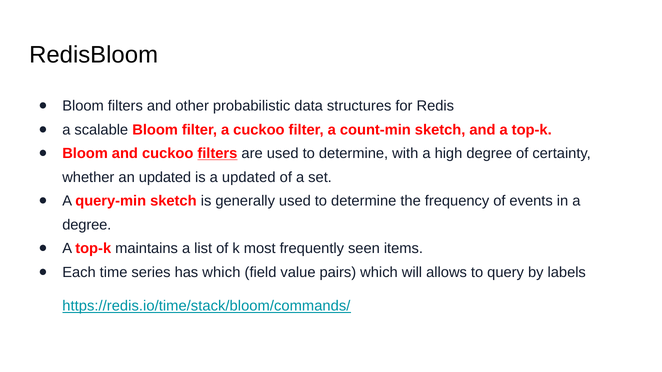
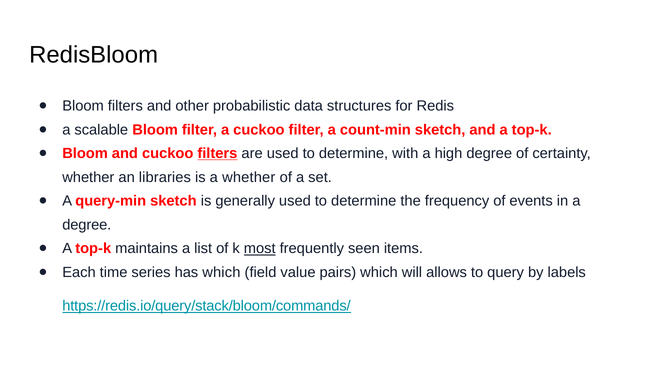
an updated: updated -> libraries
a updated: updated -> whether
most underline: none -> present
https://redis.io/time/stack/bloom/commands/: https://redis.io/time/stack/bloom/commands/ -> https://redis.io/query/stack/bloom/commands/
